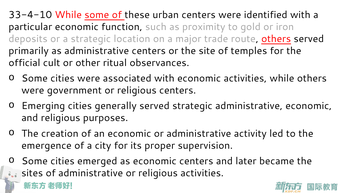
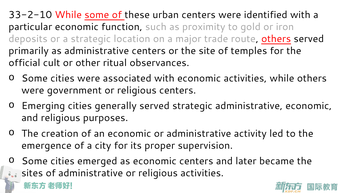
33-4-10: 33-4-10 -> 33-2-10
